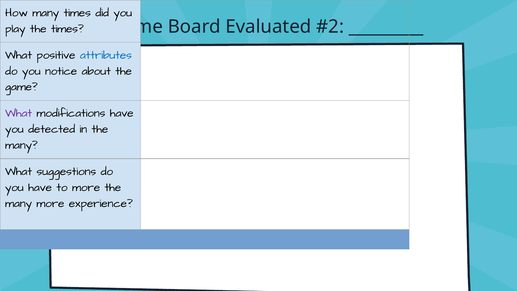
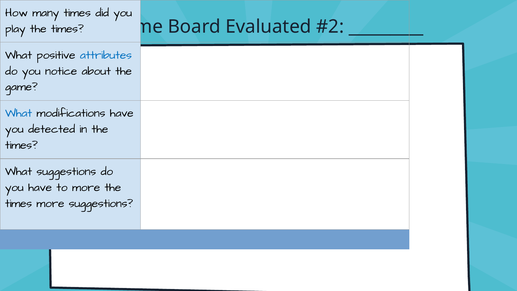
What at (19, 113) colour: purple -> blue
many at (21, 145): many -> times
many at (19, 203): many -> times
more experience: experience -> suggestions
